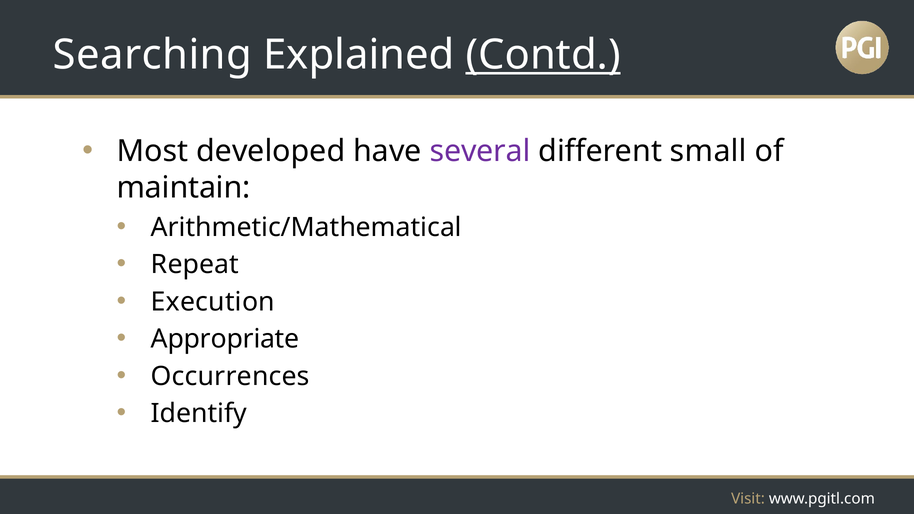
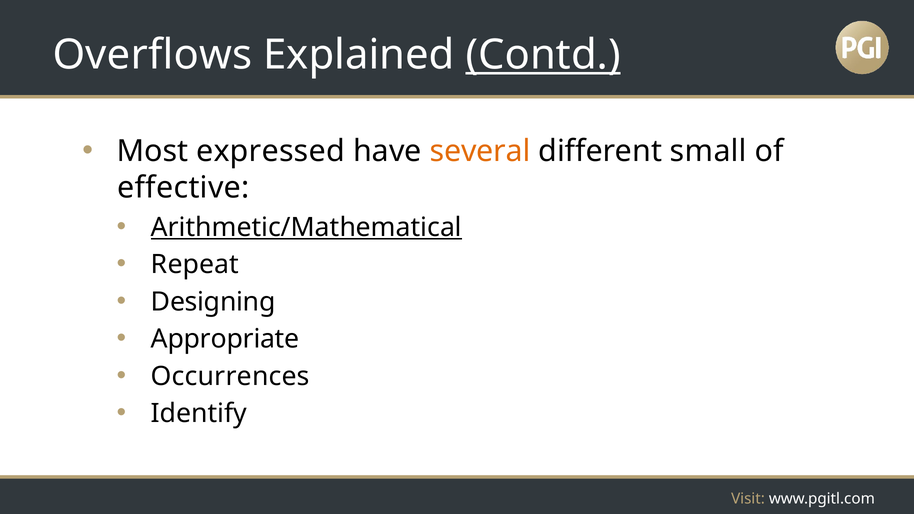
Searching: Searching -> Overflows
developed: developed -> expressed
several colour: purple -> orange
maintain: maintain -> effective
Arithmetic/Mathematical underline: none -> present
Execution: Execution -> Designing
